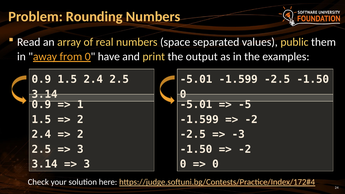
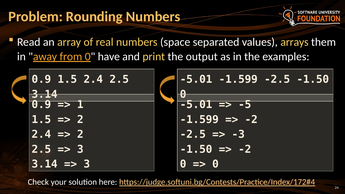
public: public -> arrays
